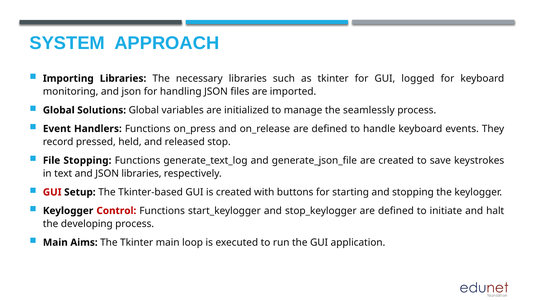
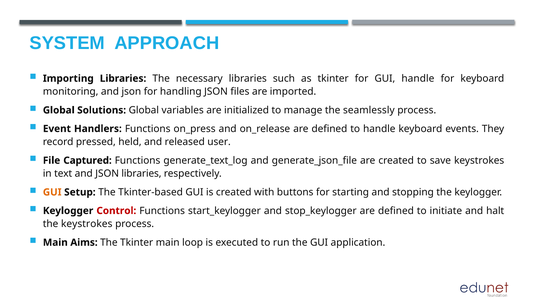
GUI logged: logged -> handle
stop: stop -> user
File Stopping: Stopping -> Captured
GUI at (52, 192) colour: red -> orange
the developing: developing -> keystrokes
